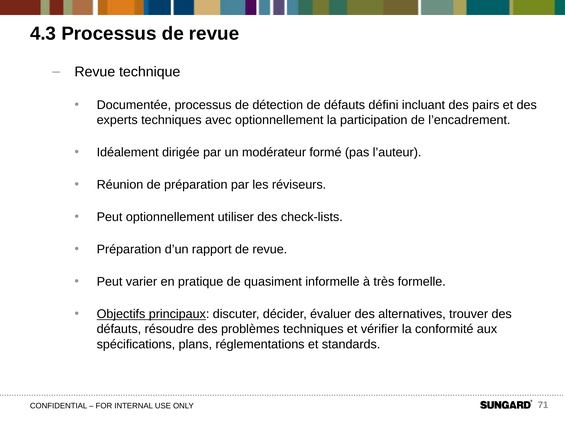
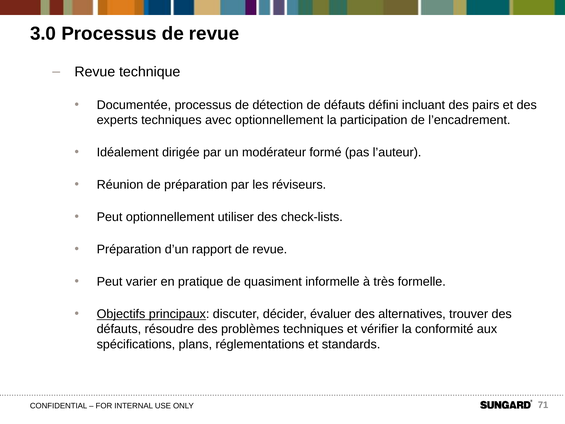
4.3: 4.3 -> 3.0
